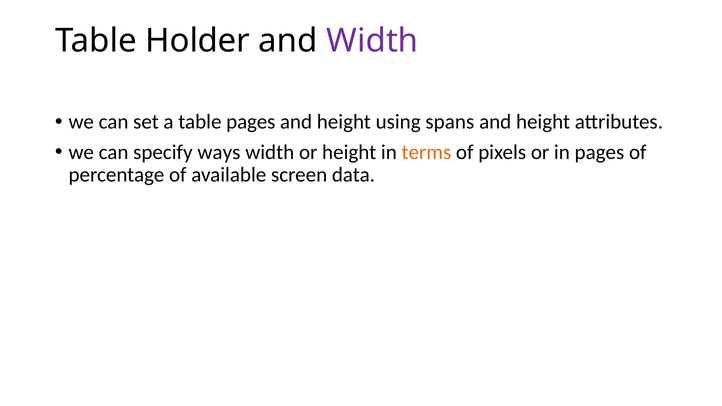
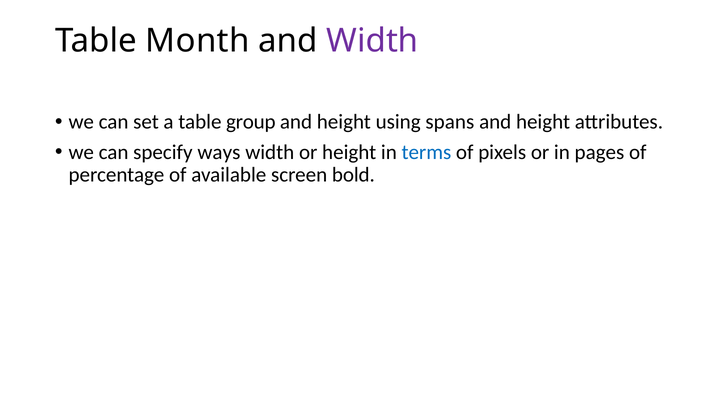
Holder: Holder -> Month
table pages: pages -> group
terms colour: orange -> blue
data: data -> bold
